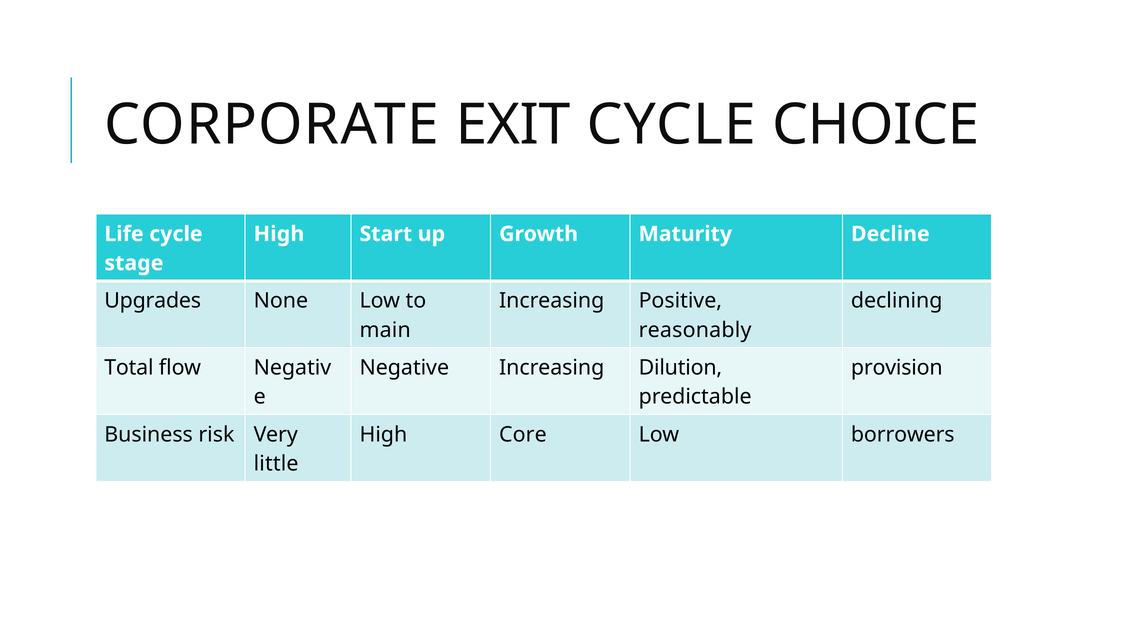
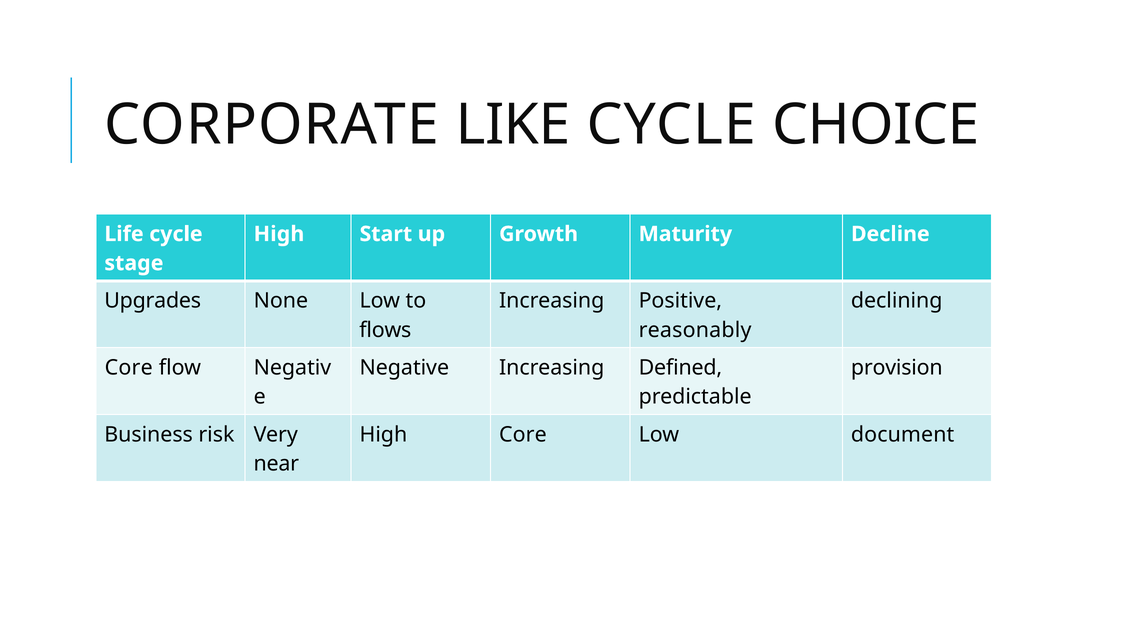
EXIT: EXIT -> LIKE
main: main -> flows
Total at (129, 368): Total -> Core
Dilution: Dilution -> Defined
borrowers: borrowers -> document
little: little -> near
